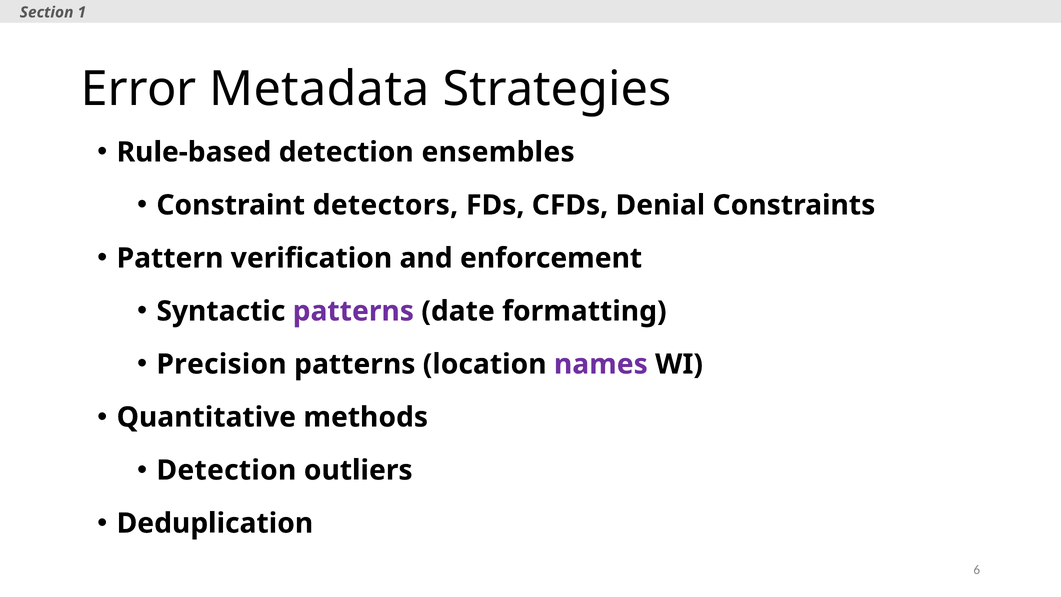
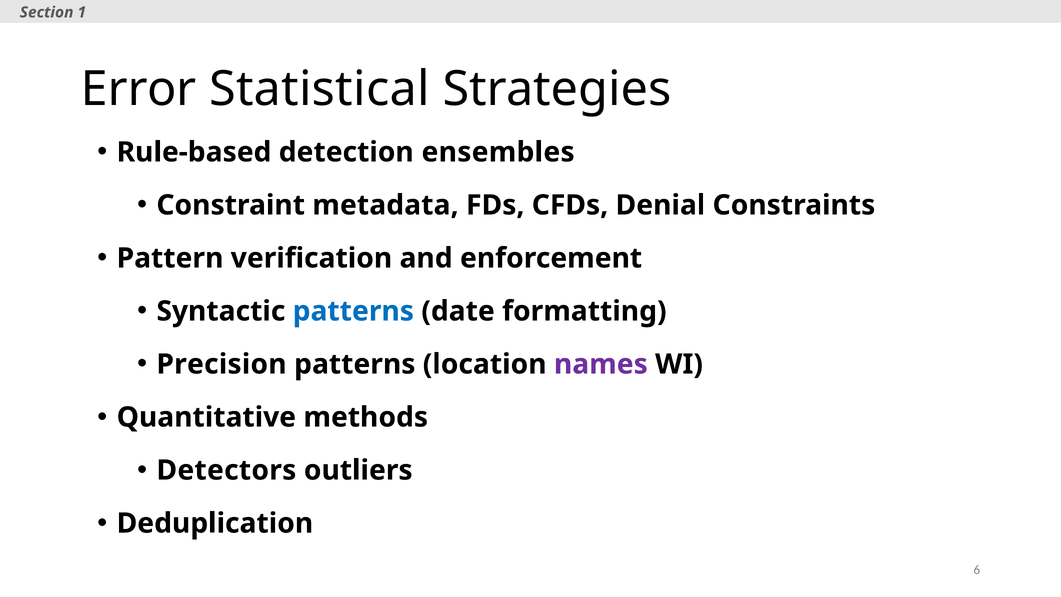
Metadata: Metadata -> Statistical
detectors: detectors -> metadata
patterns at (353, 311) colour: purple -> blue
Detection at (226, 470): Detection -> Detectors
